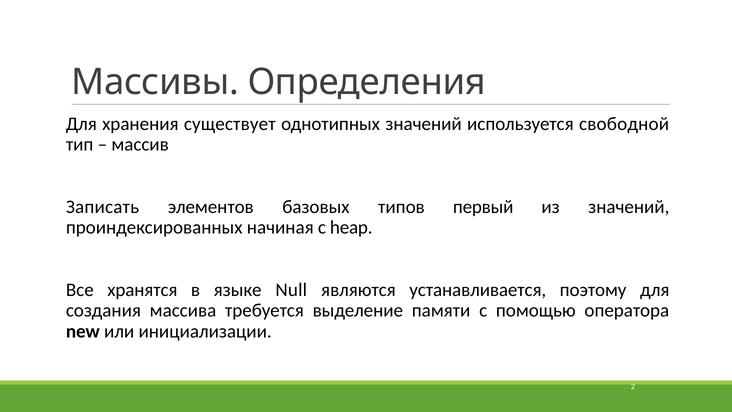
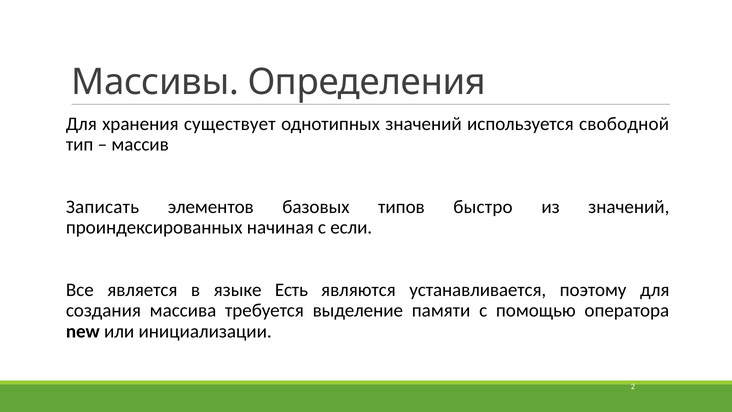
первый: первый -> быстро
heap: heap -> если
хранятся: хранятся -> является
Null: Null -> Есть
